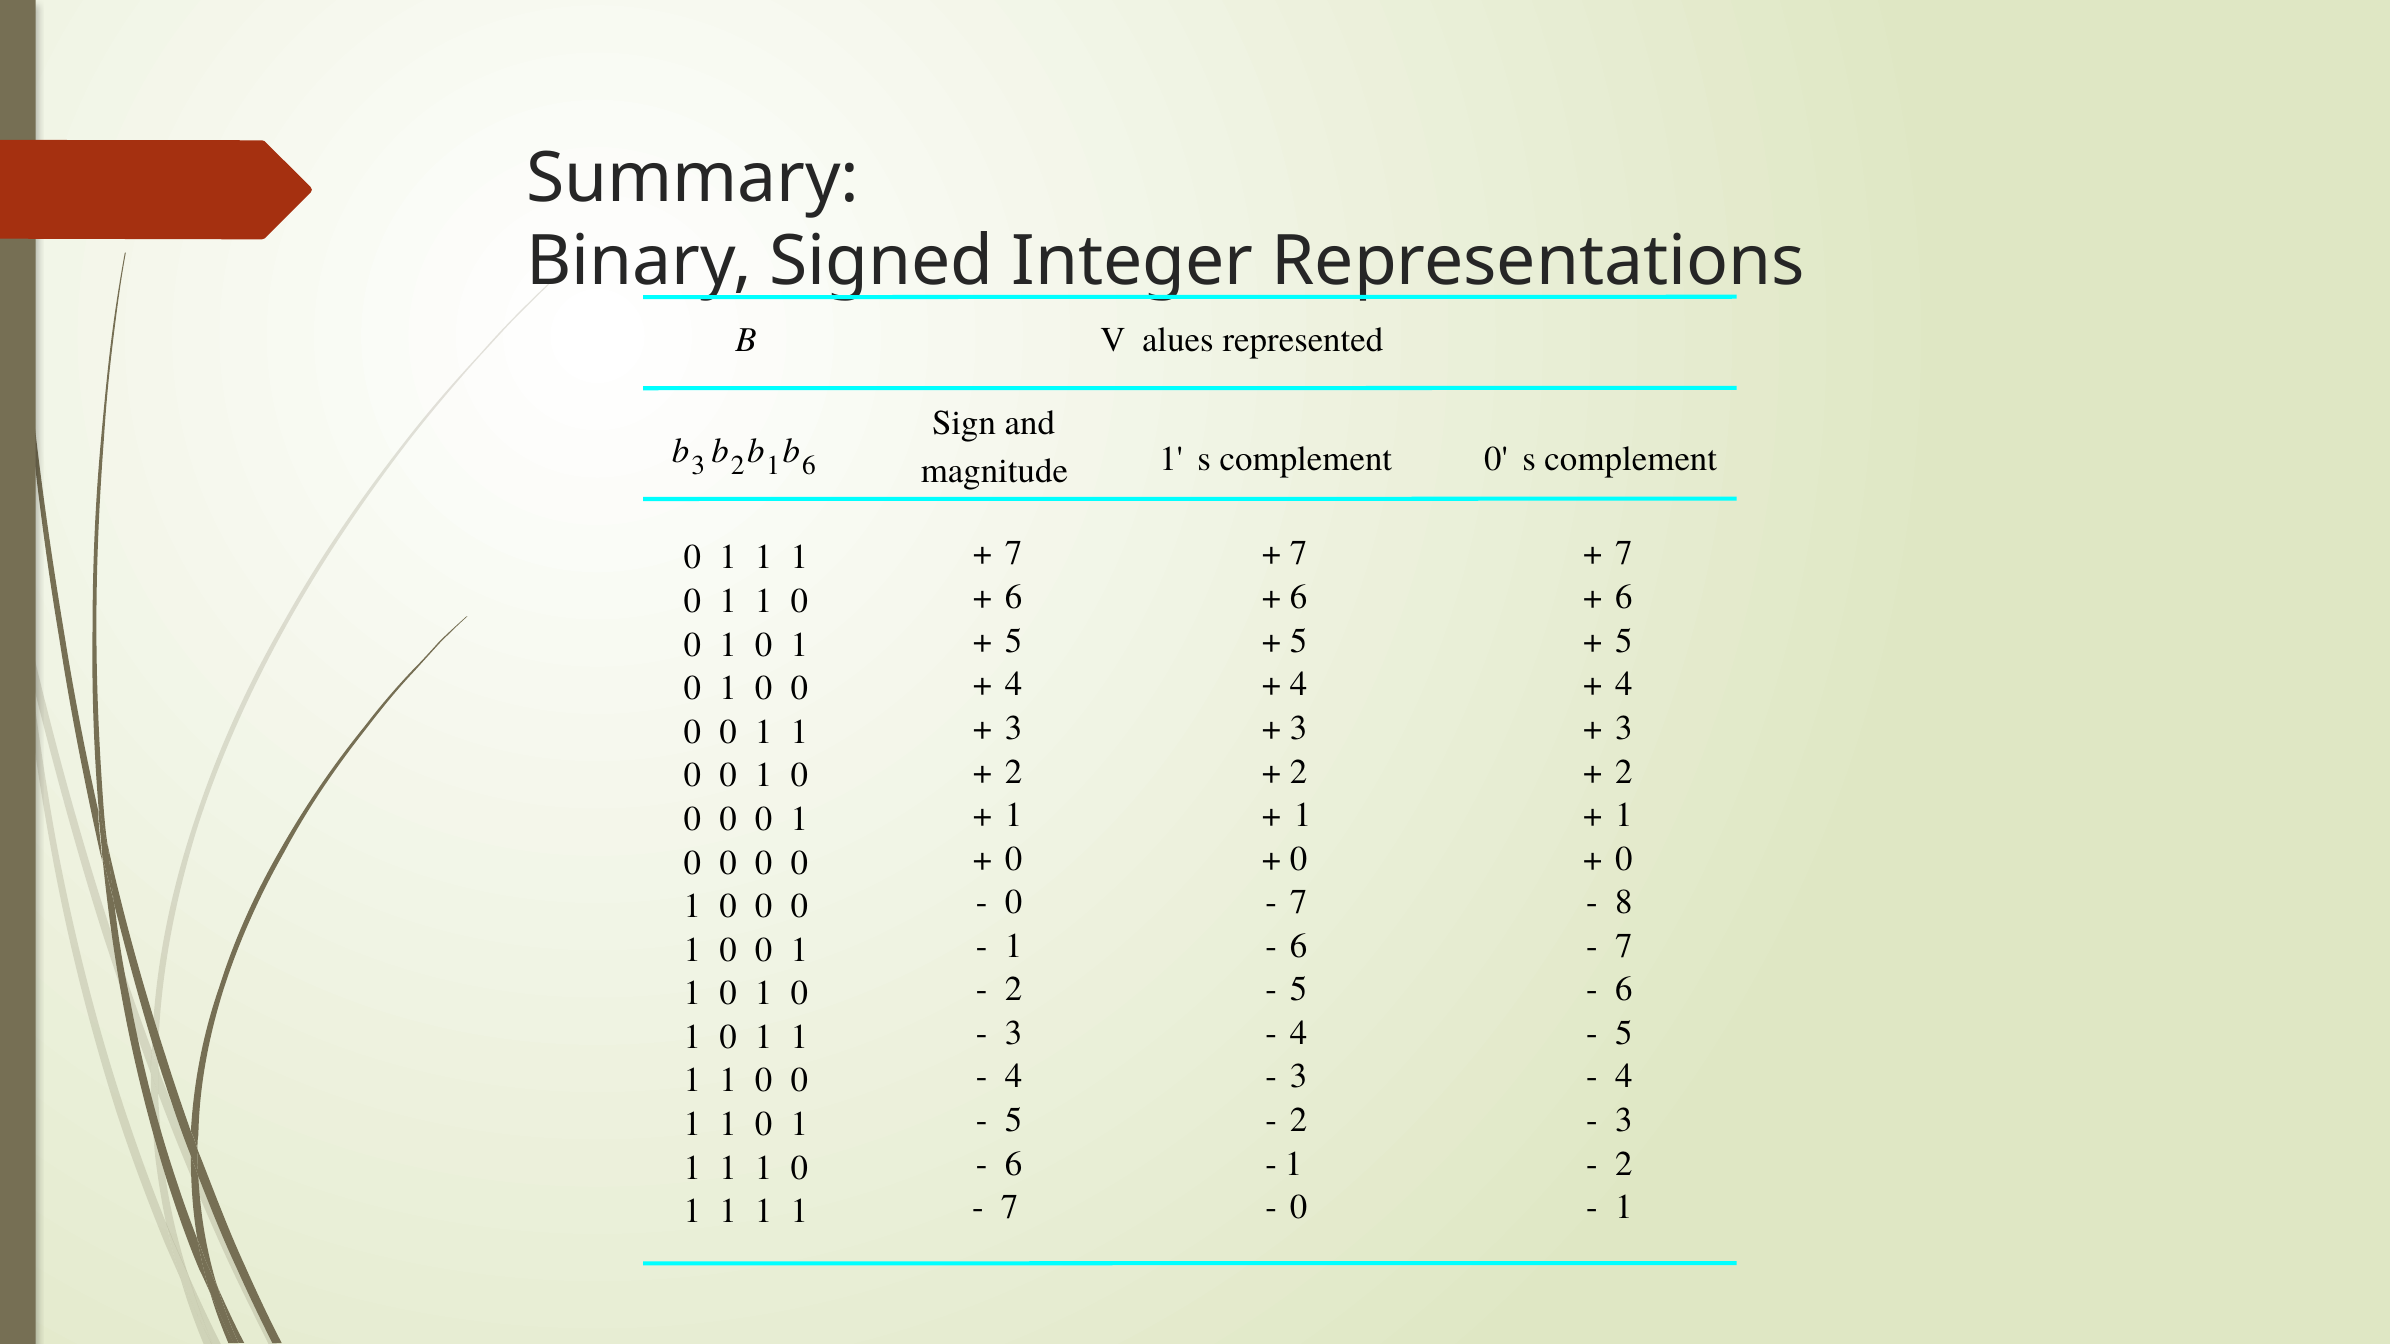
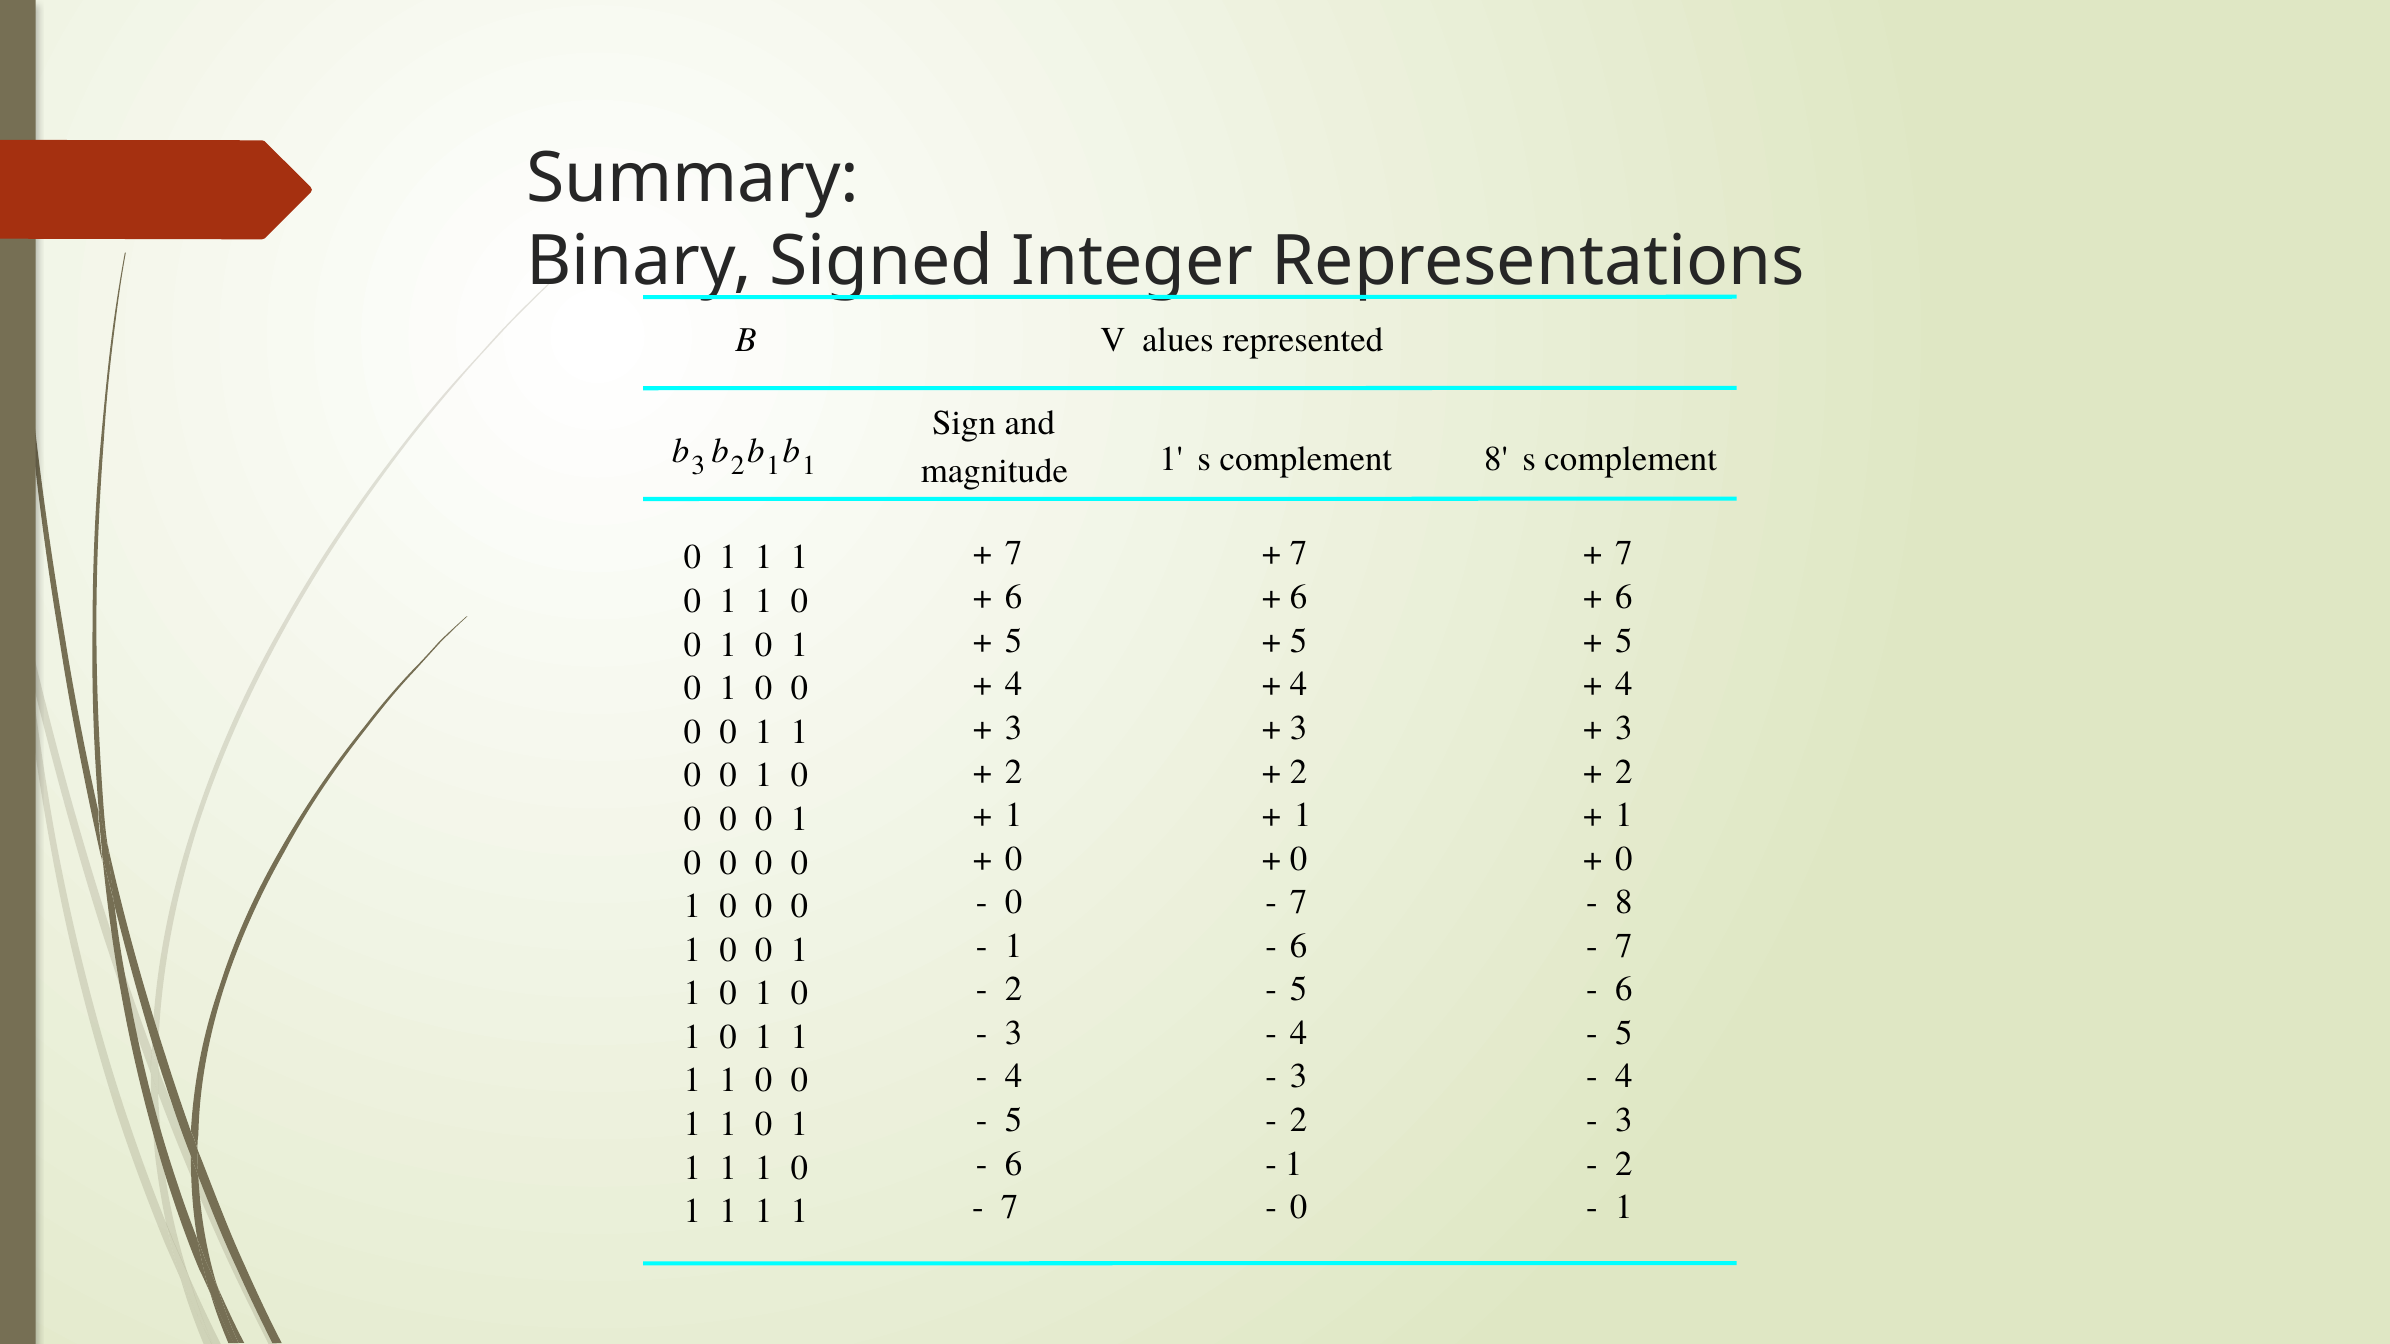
1 b 6: 6 -> 1
complement 0: 0 -> 8
